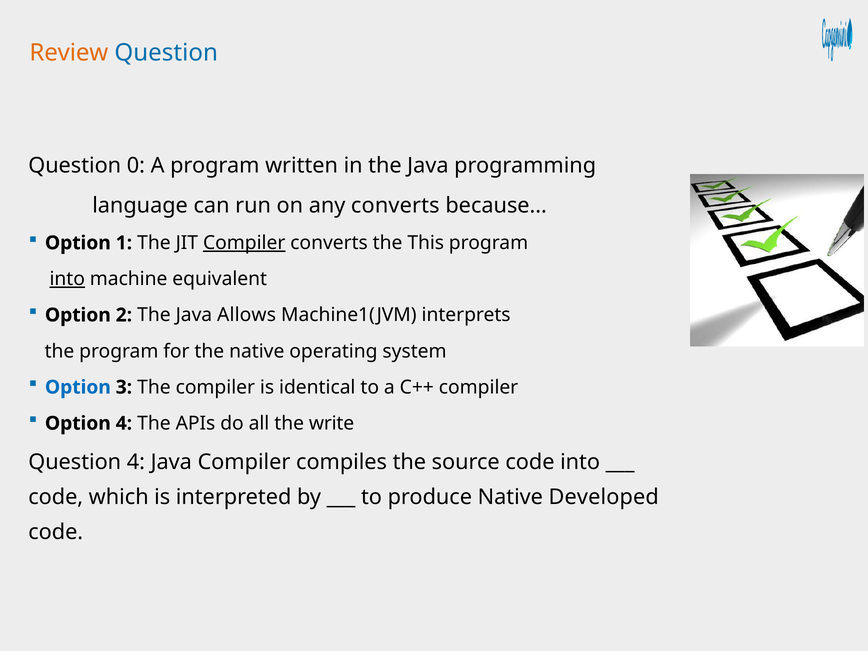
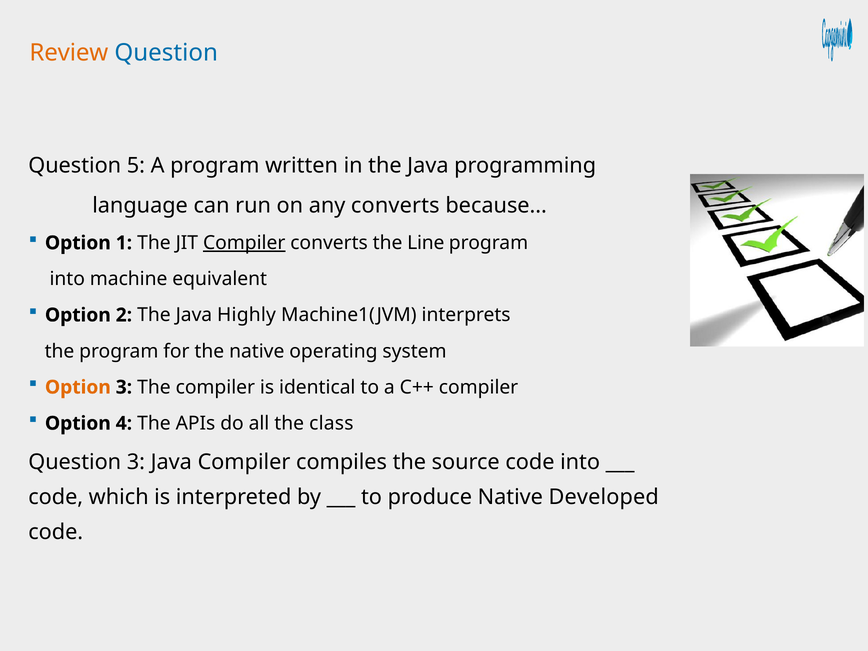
0: 0 -> 5
This: This -> Line
into at (67, 279) underline: present -> none
Allows: Allows -> Highly
Option at (78, 387) colour: blue -> orange
write: write -> class
Question 4: 4 -> 3
